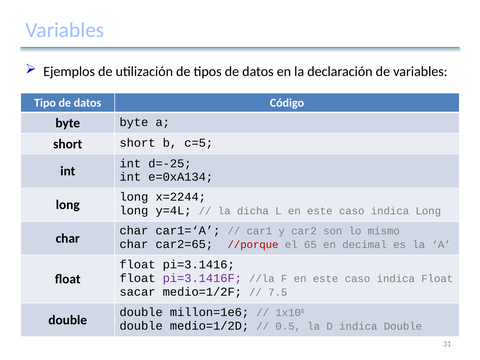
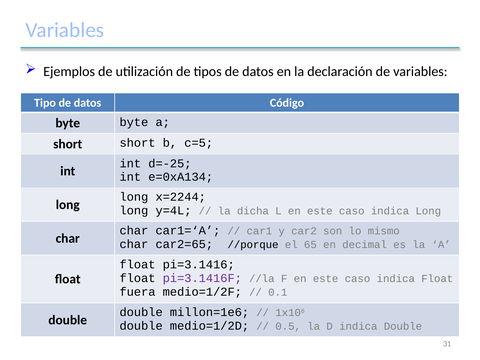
//porque colour: red -> black
sacar: sacar -> fuera
7.5: 7.5 -> 0.1
